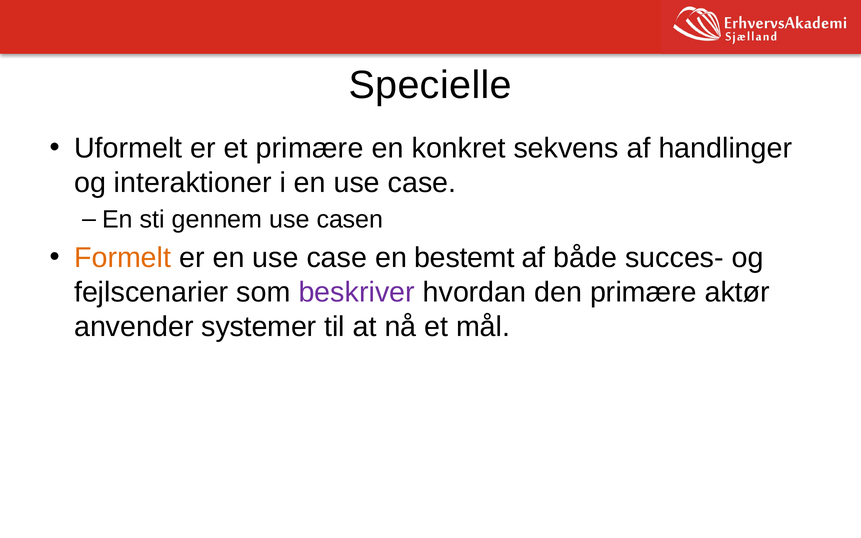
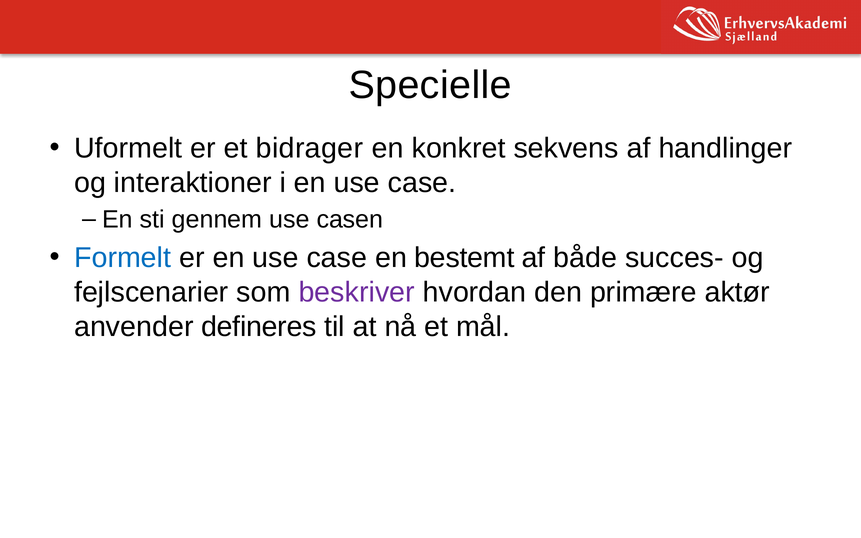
et primære: primære -> bidrager
Formelt colour: orange -> blue
systemer: systemer -> defineres
